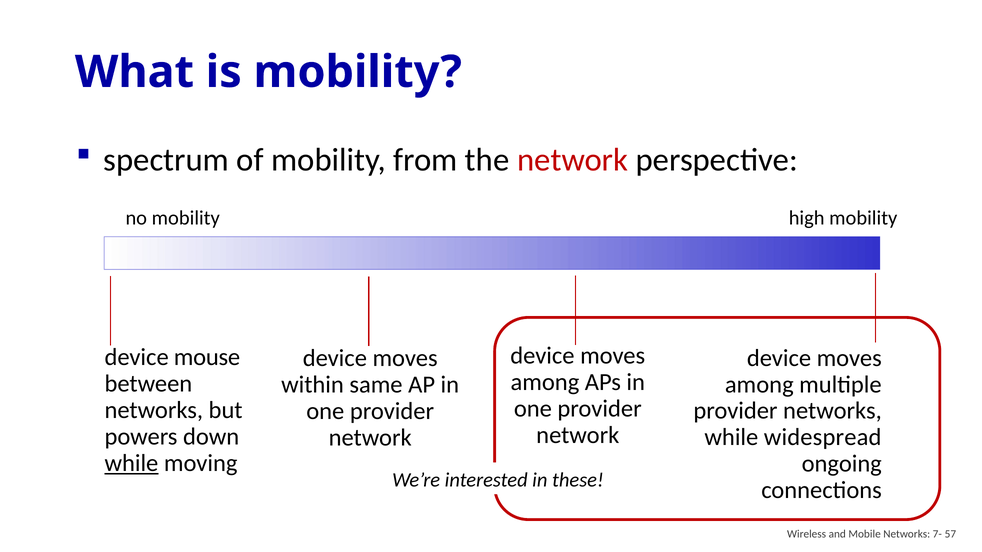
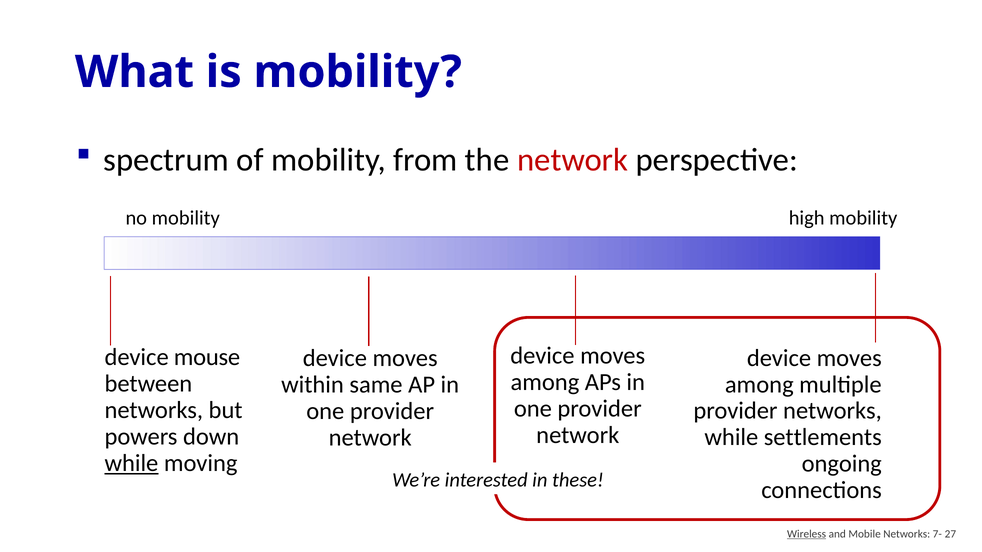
widespread: widespread -> settlements
Wireless underline: none -> present
57: 57 -> 27
